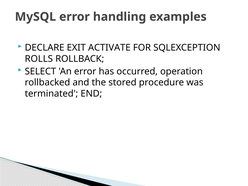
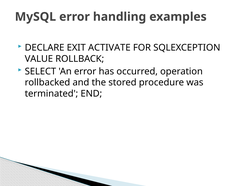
ROLLS: ROLLS -> VALUE
